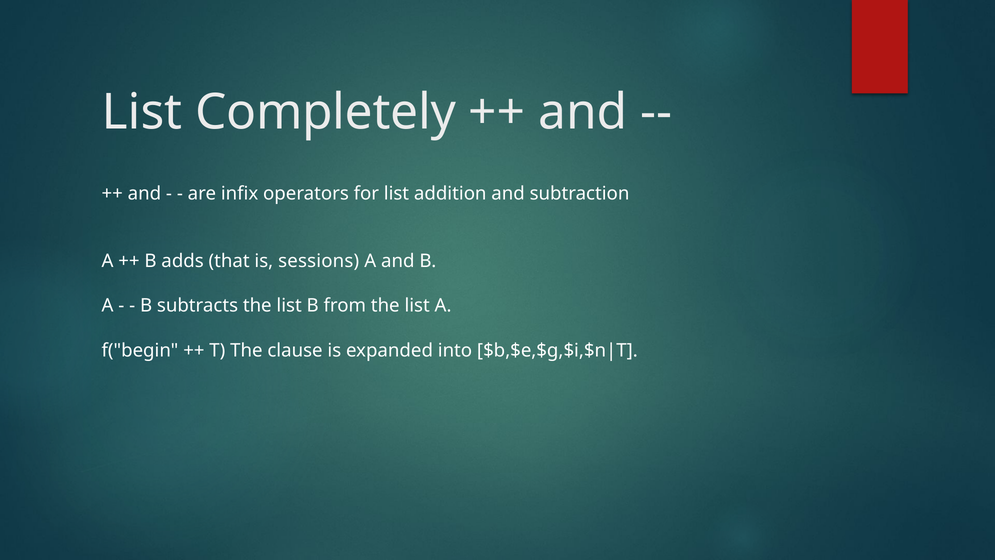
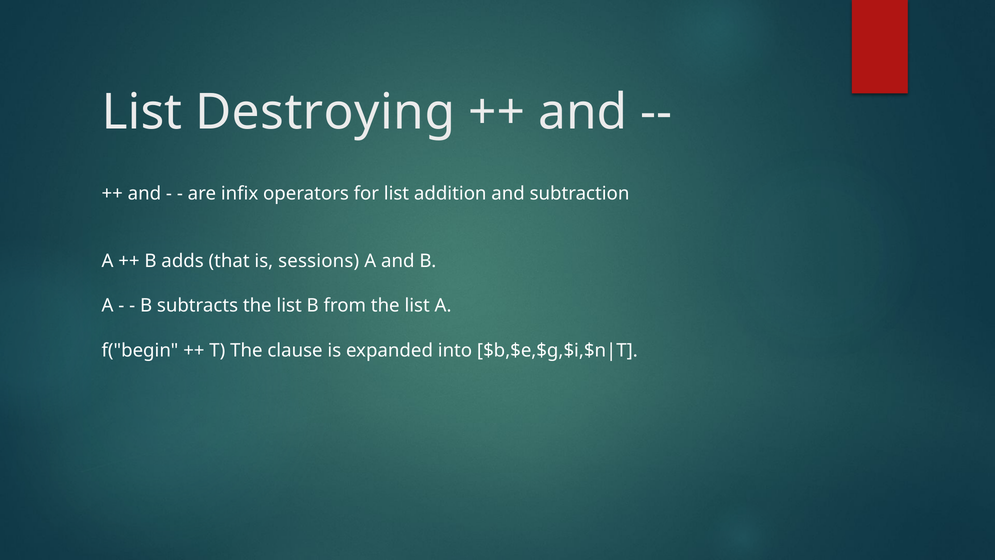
Completely: Completely -> Destroying
